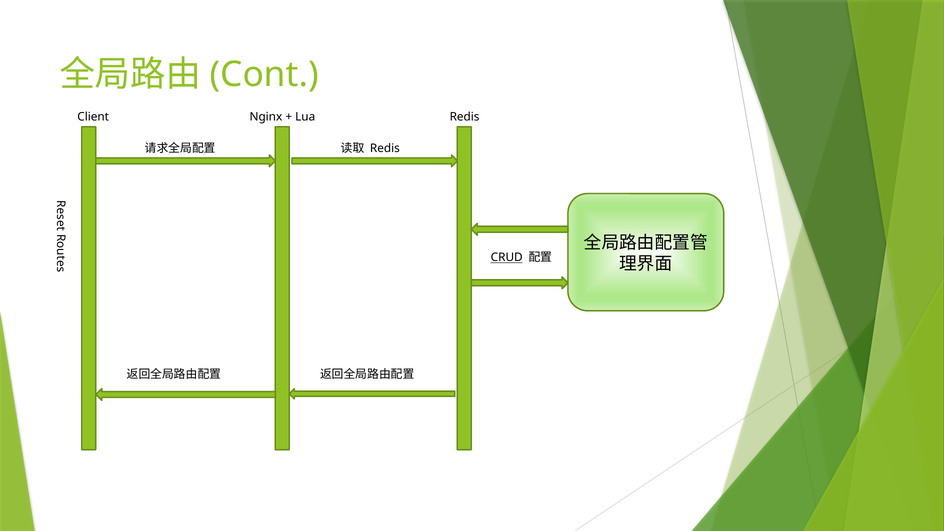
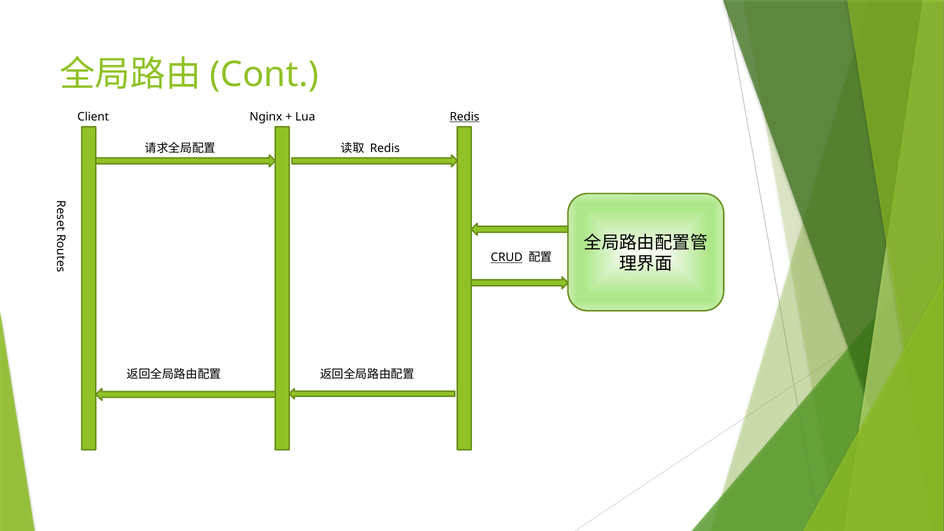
Redis at (465, 117) underline: none -> present
